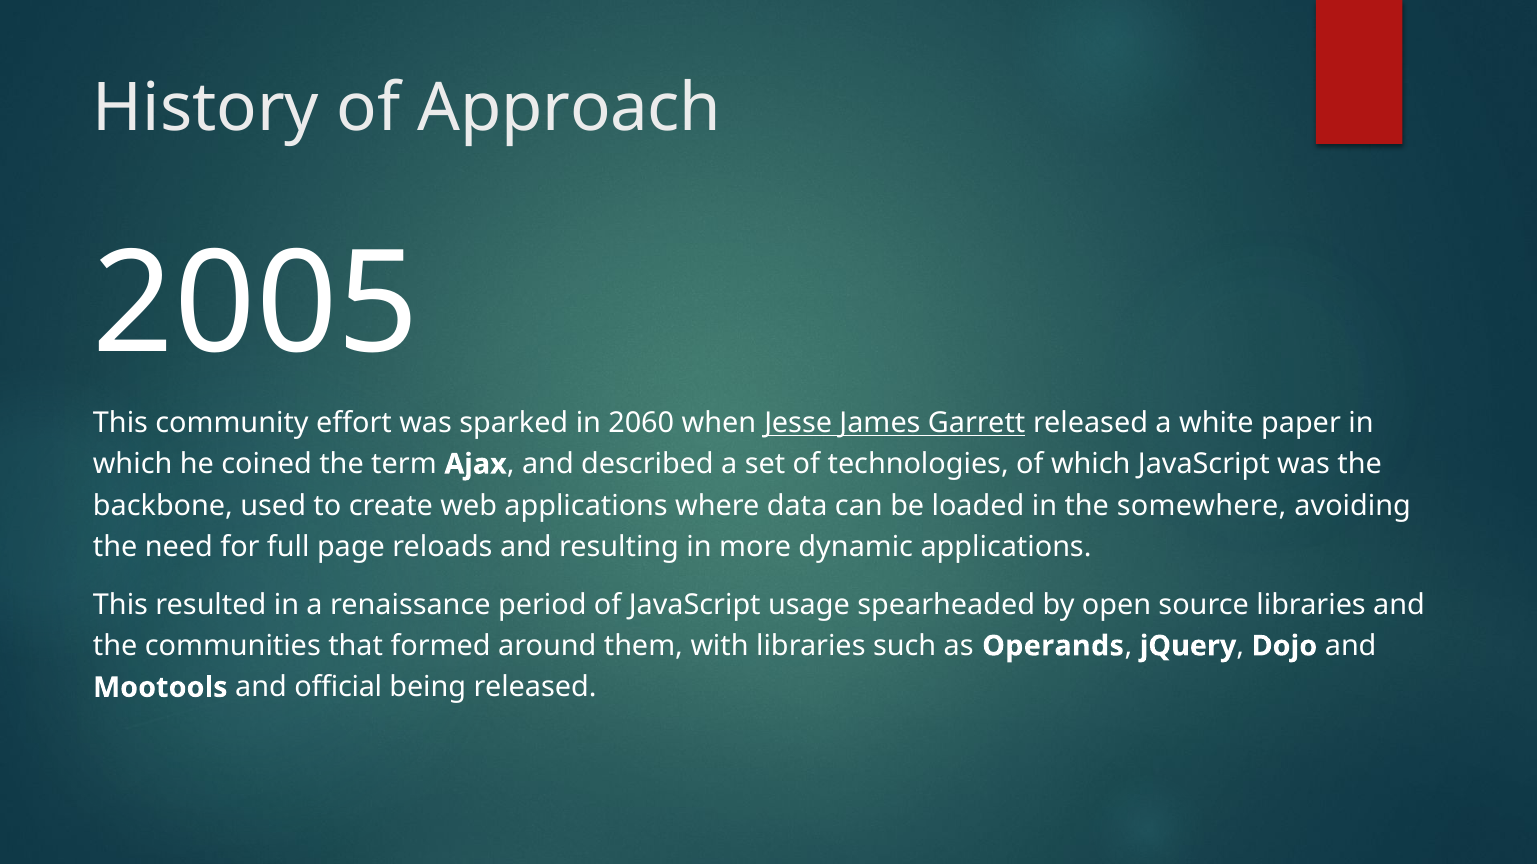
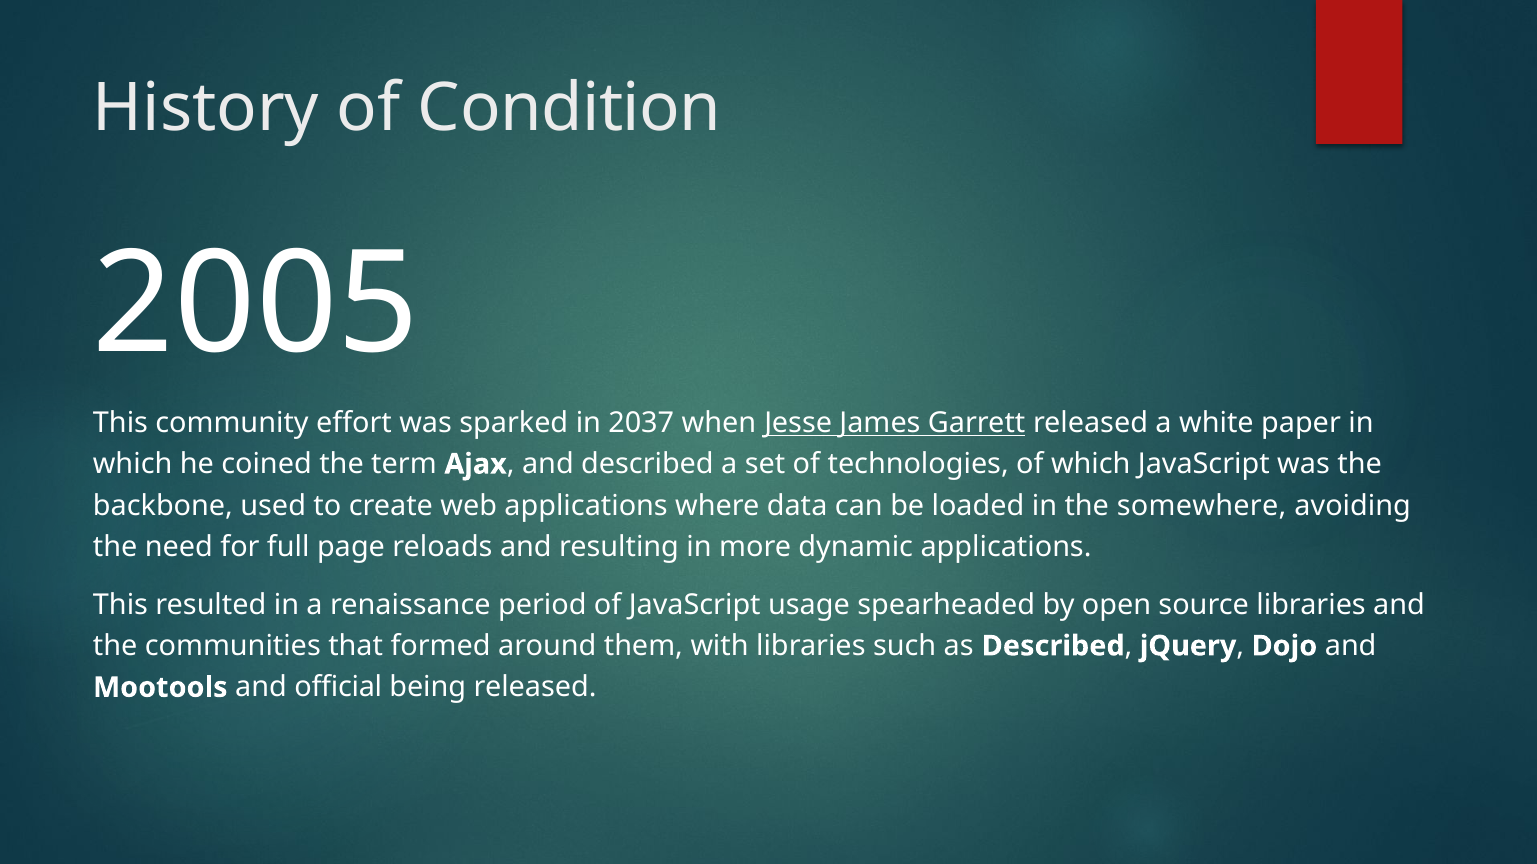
Approach: Approach -> Condition
2060: 2060 -> 2037
as Operands: Operands -> Described
